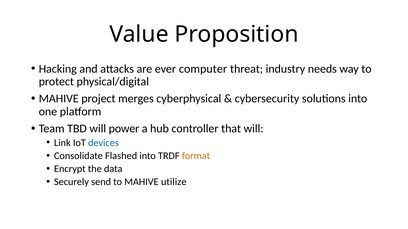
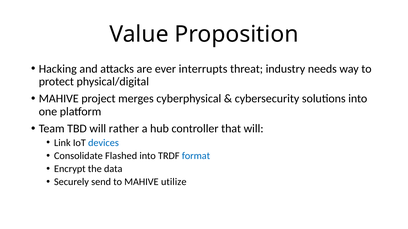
computer: computer -> interrupts
power: power -> rather
format colour: orange -> blue
